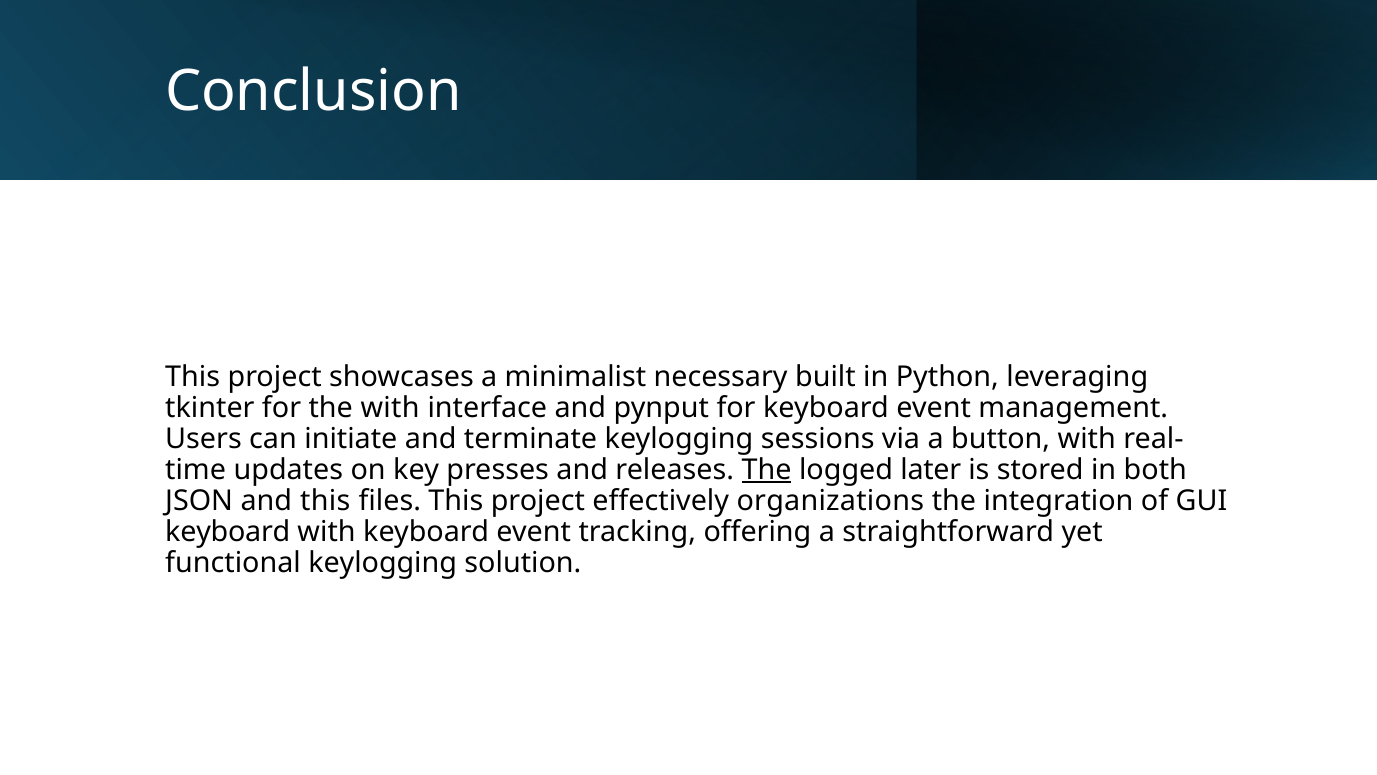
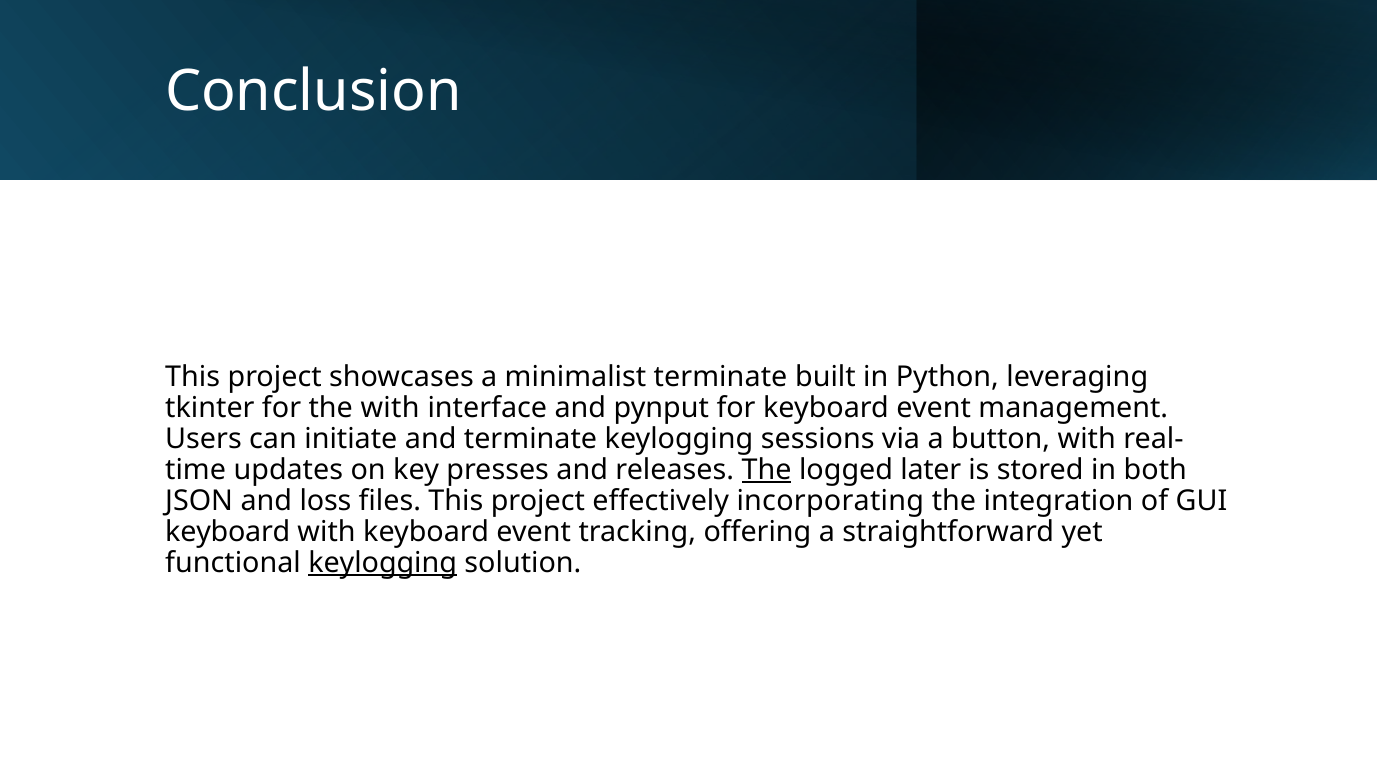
minimalist necessary: necessary -> terminate
and this: this -> loss
organizations: organizations -> incorporating
keylogging at (383, 563) underline: none -> present
